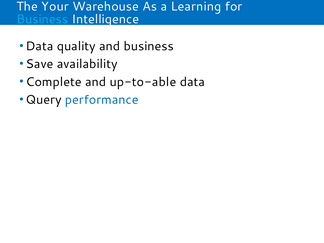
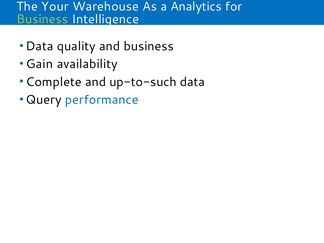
Learning: Learning -> Analytics
Business at (42, 19) colour: light blue -> light green
Save: Save -> Gain
up-to-able: up-to-able -> up-to-such
